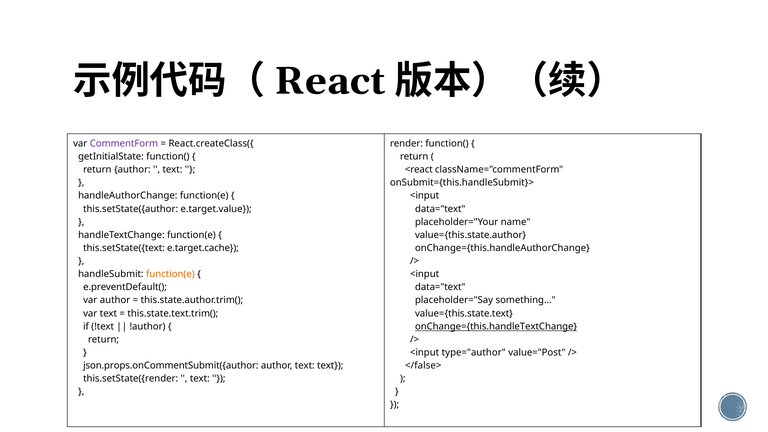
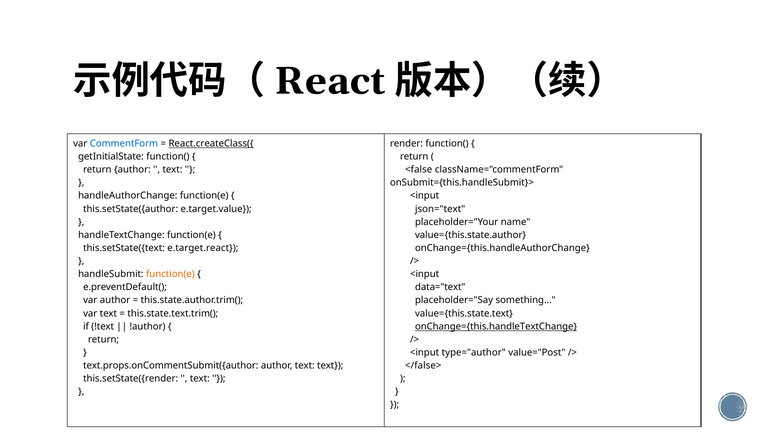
CommentForm colour: purple -> blue
React.createClass({ underline: none -> present
<react: <react -> <false
data="text at (440, 209): data="text -> json="text
e.target.cache: e.target.cache -> e.target.react
json.props.onCommentSubmit({author: json.props.onCommentSubmit({author -> text.props.onCommentSubmit({author
